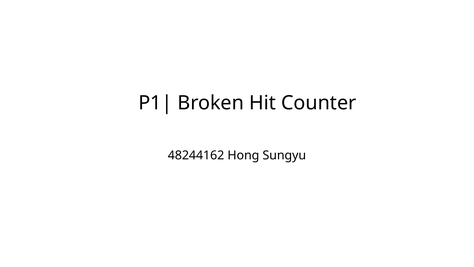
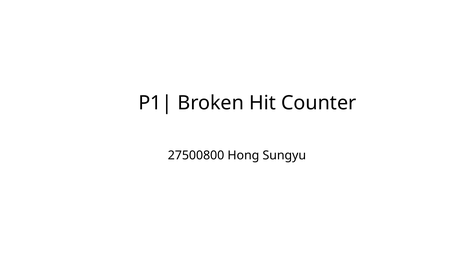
48244162: 48244162 -> 27500800
